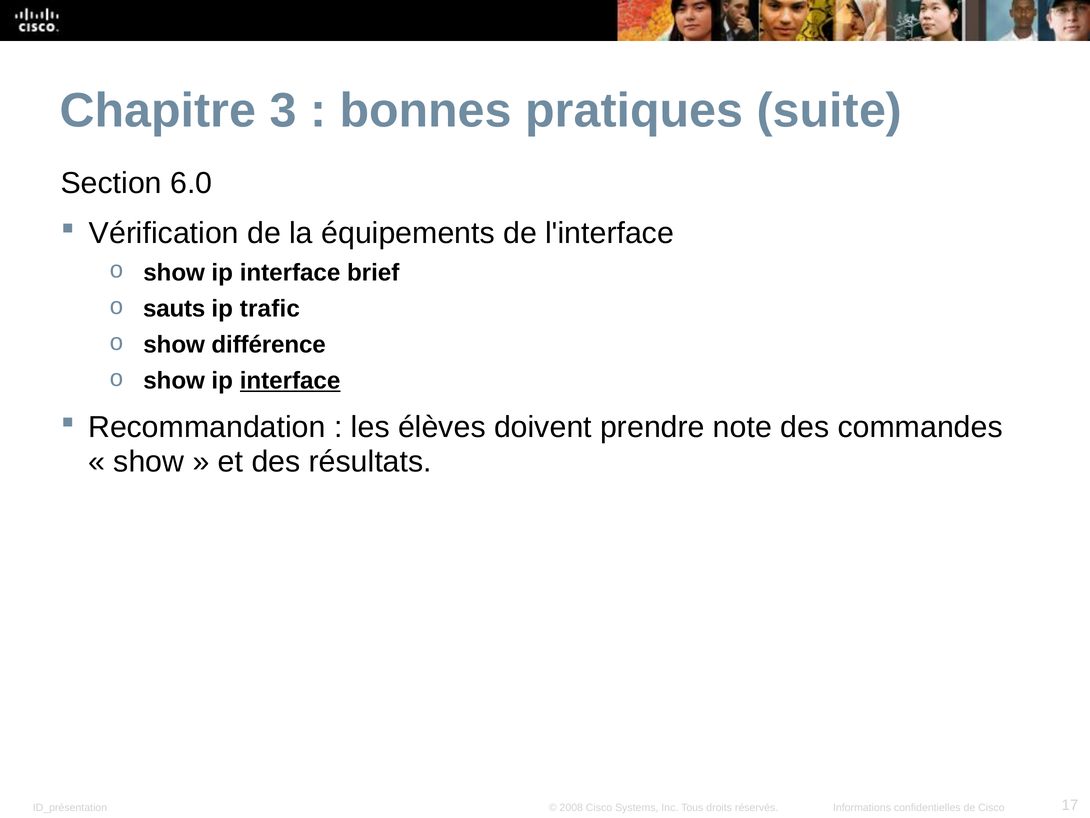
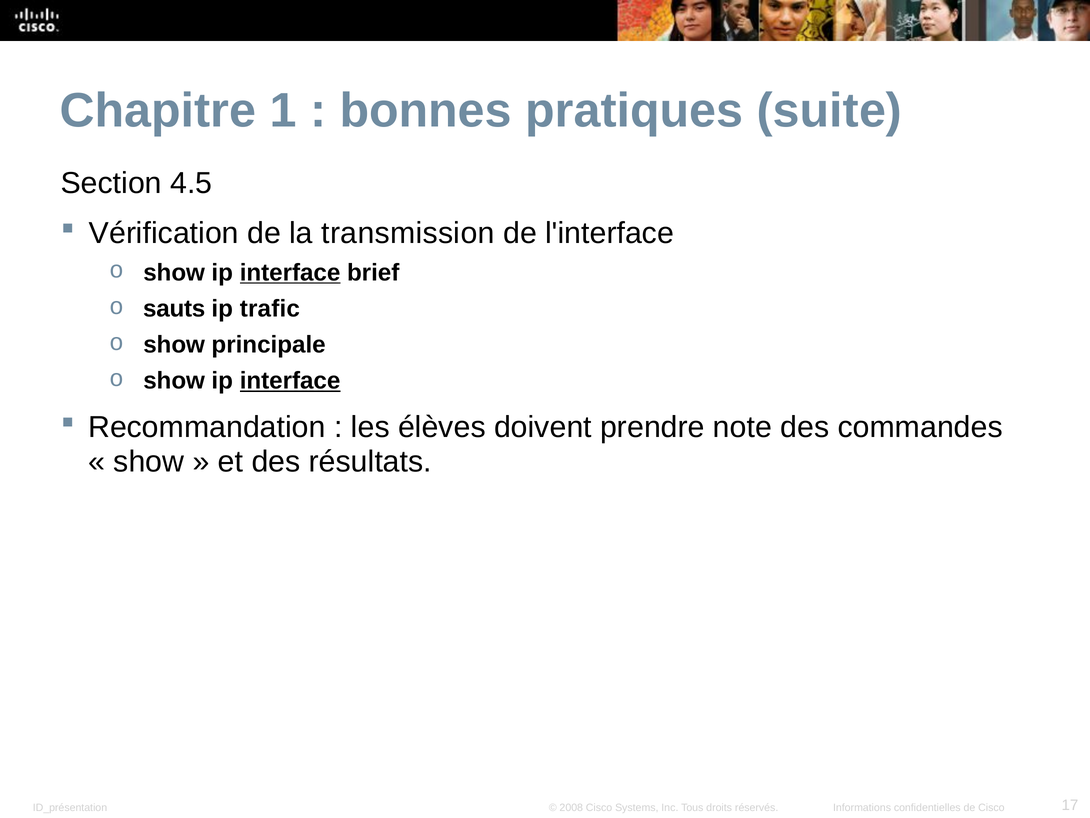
3: 3 -> 1
6.0: 6.0 -> 4.5
équipements: équipements -> transmission
interface at (290, 272) underline: none -> present
différence: différence -> principale
